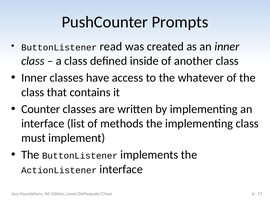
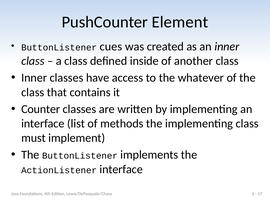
Prompts: Prompts -> Element
read: read -> cues
